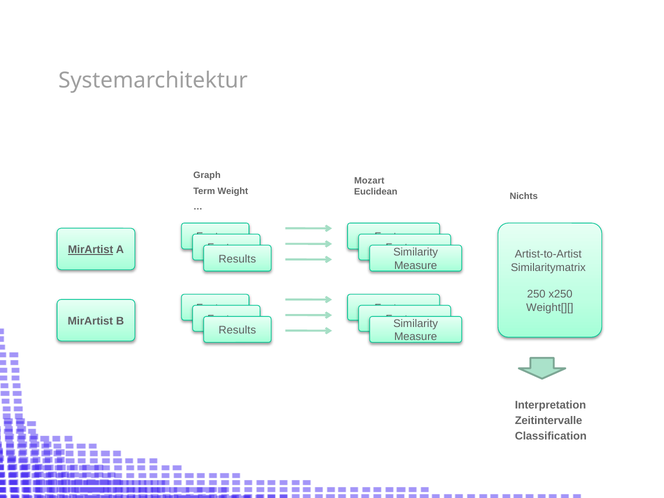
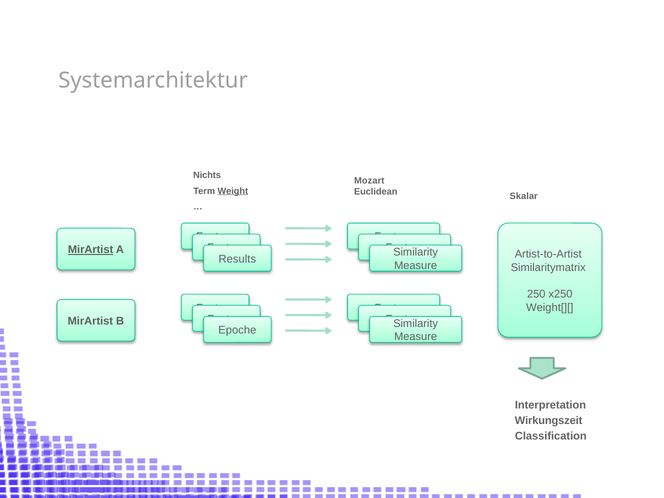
Graph: Graph -> Nichts
Weight underline: none -> present
Nichts: Nichts -> Skalar
Results at (237, 330): Results -> Epoche
Zeitintervalle: Zeitintervalle -> Wirkungszeit
